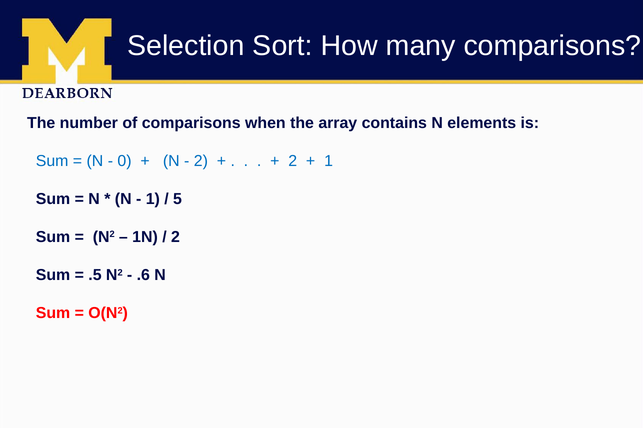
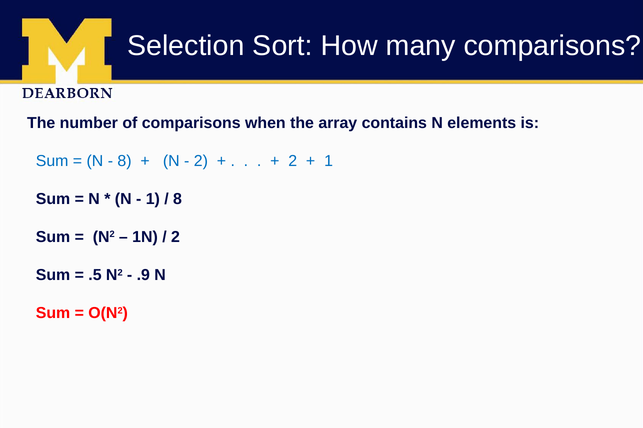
0 at (125, 161): 0 -> 8
5 at (177, 199): 5 -> 8
.6: .6 -> .9
